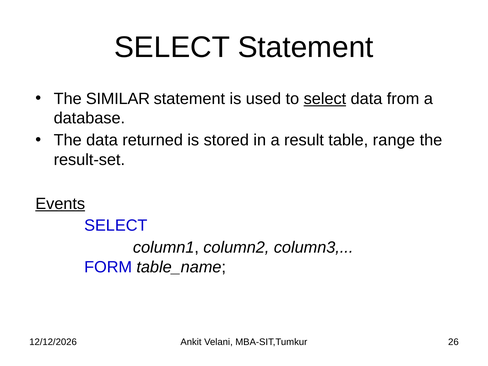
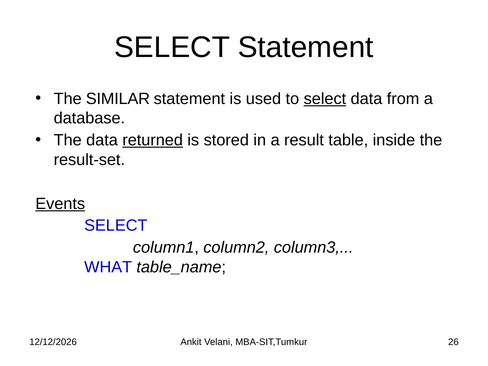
returned underline: none -> present
range: range -> inside
FORM: FORM -> WHAT
